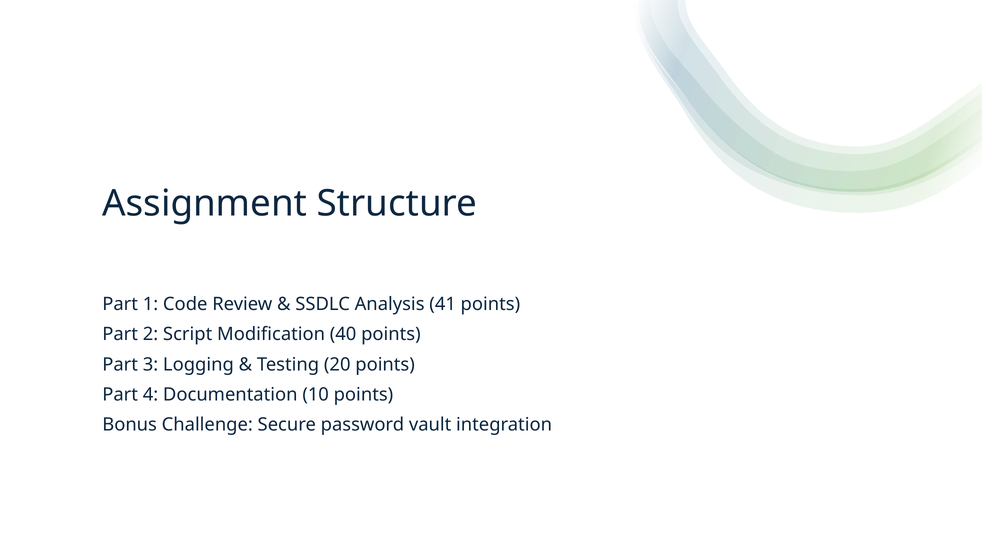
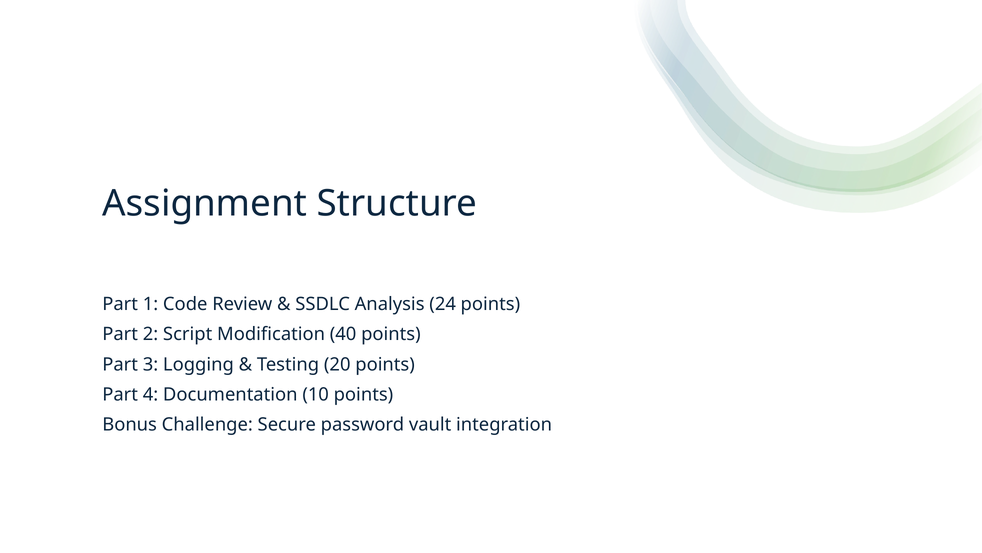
41: 41 -> 24
